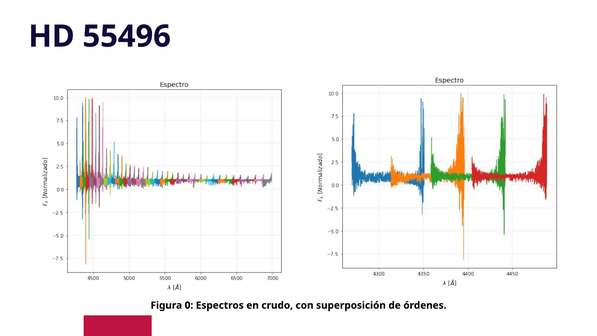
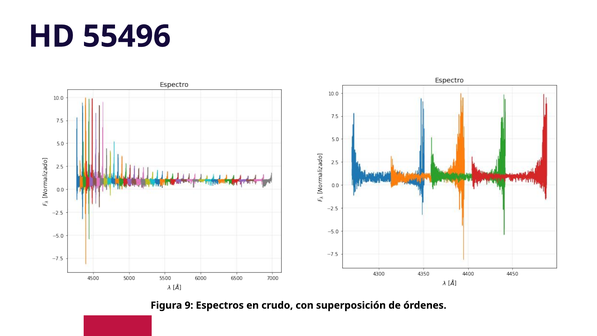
0: 0 -> 9
